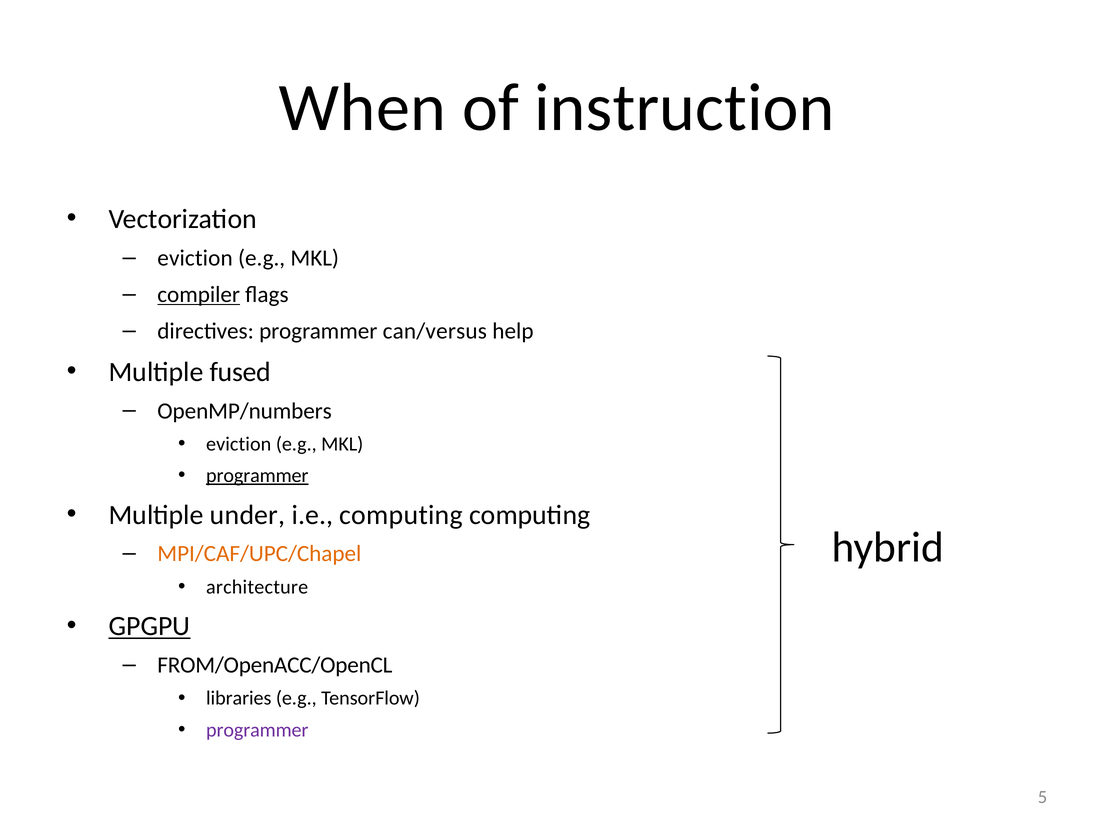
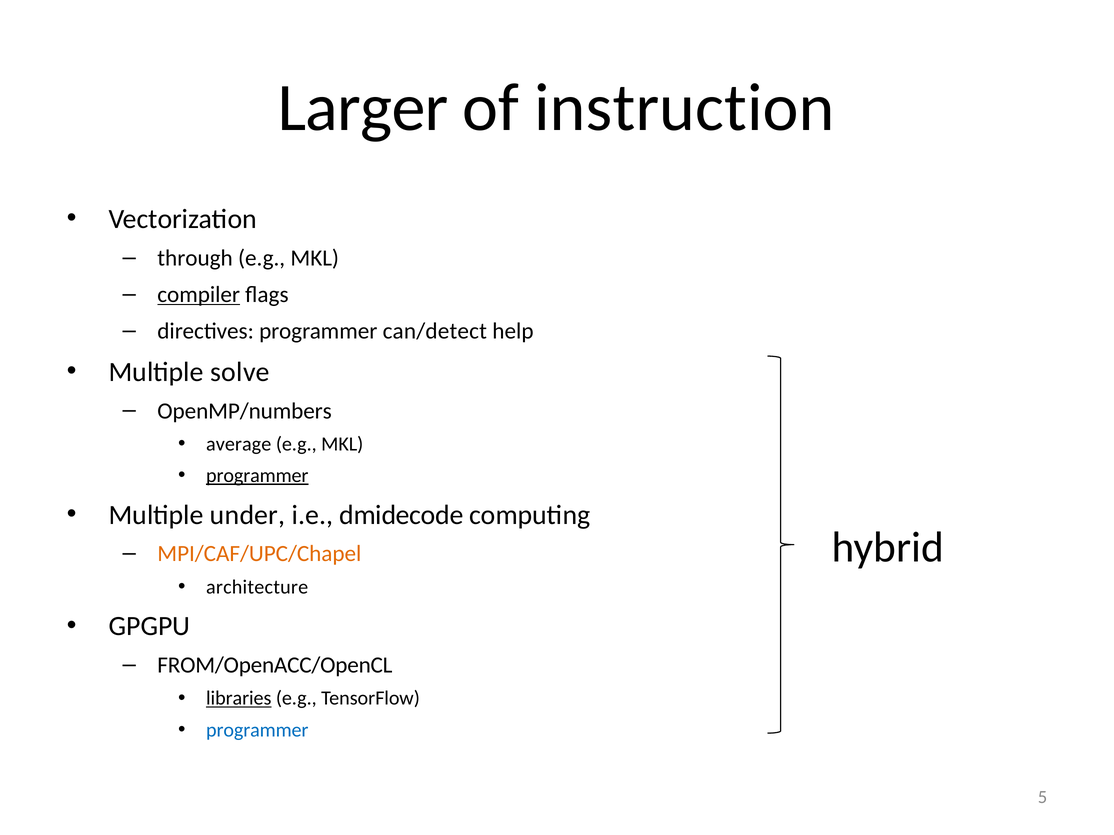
When: When -> Larger
eviction at (195, 258): eviction -> through
can/versus: can/versus -> can/detect
fused: fused -> solve
eviction at (239, 444): eviction -> average
i.e computing: computing -> dmidecode
GPGPU underline: present -> none
libraries underline: none -> present
programmer at (257, 730) colour: purple -> blue
